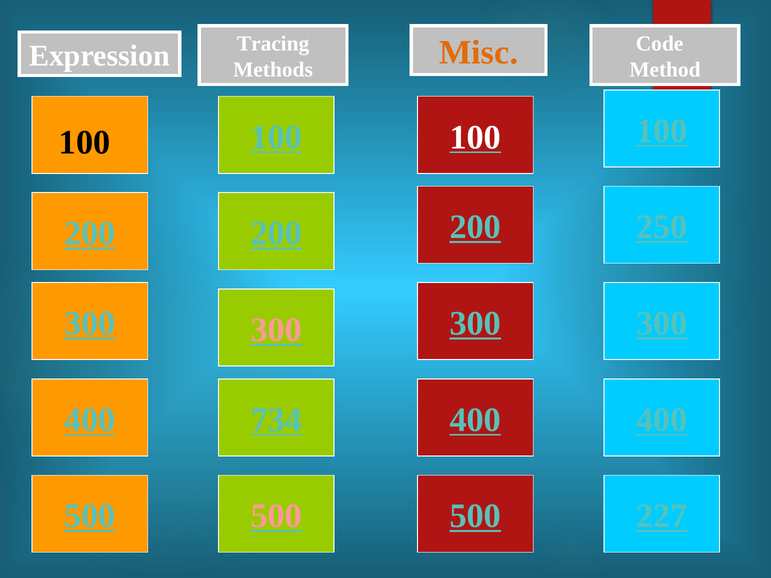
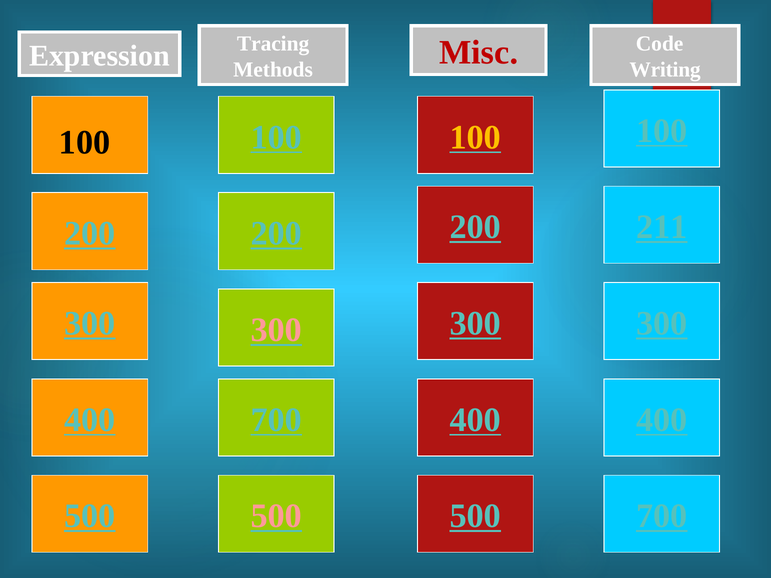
Misc colour: orange -> red
Method: Method -> Writing
100 at (475, 137) colour: white -> yellow
250: 250 -> 211
400 734: 734 -> 700
500 227: 227 -> 700
